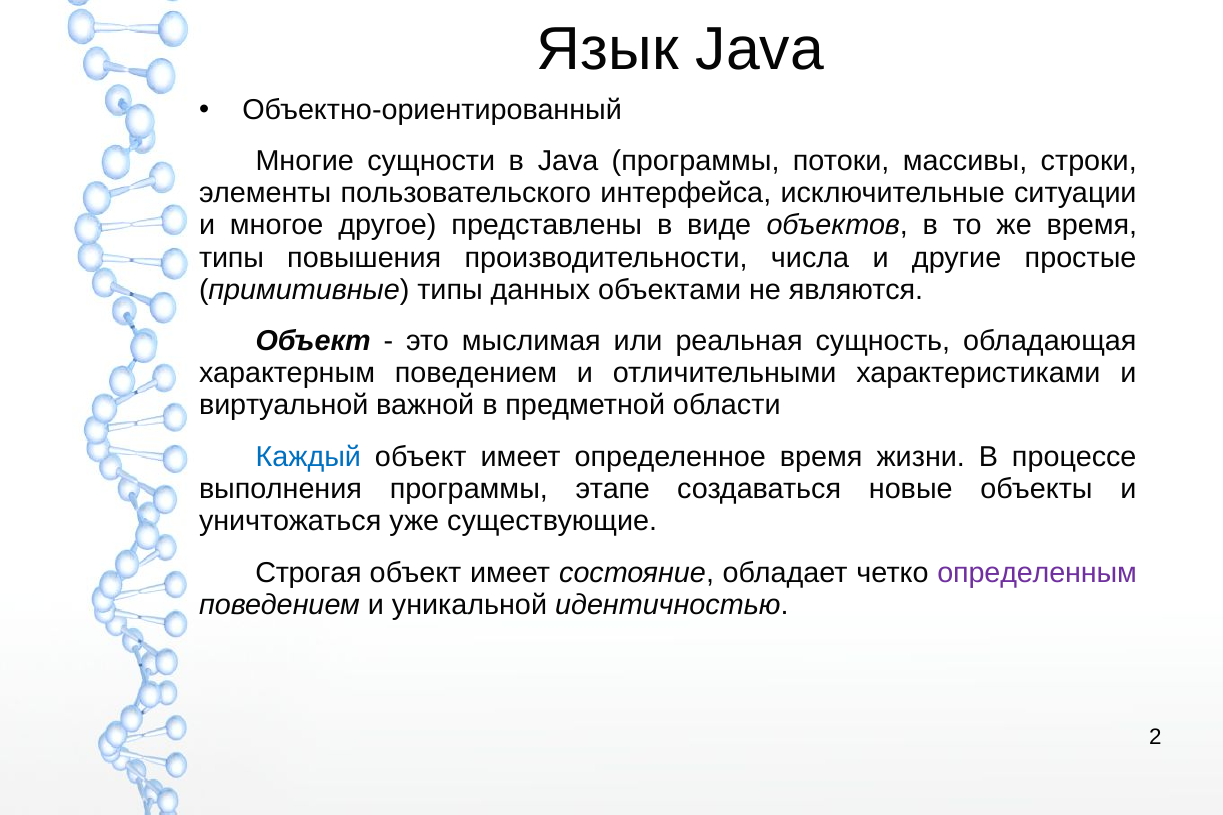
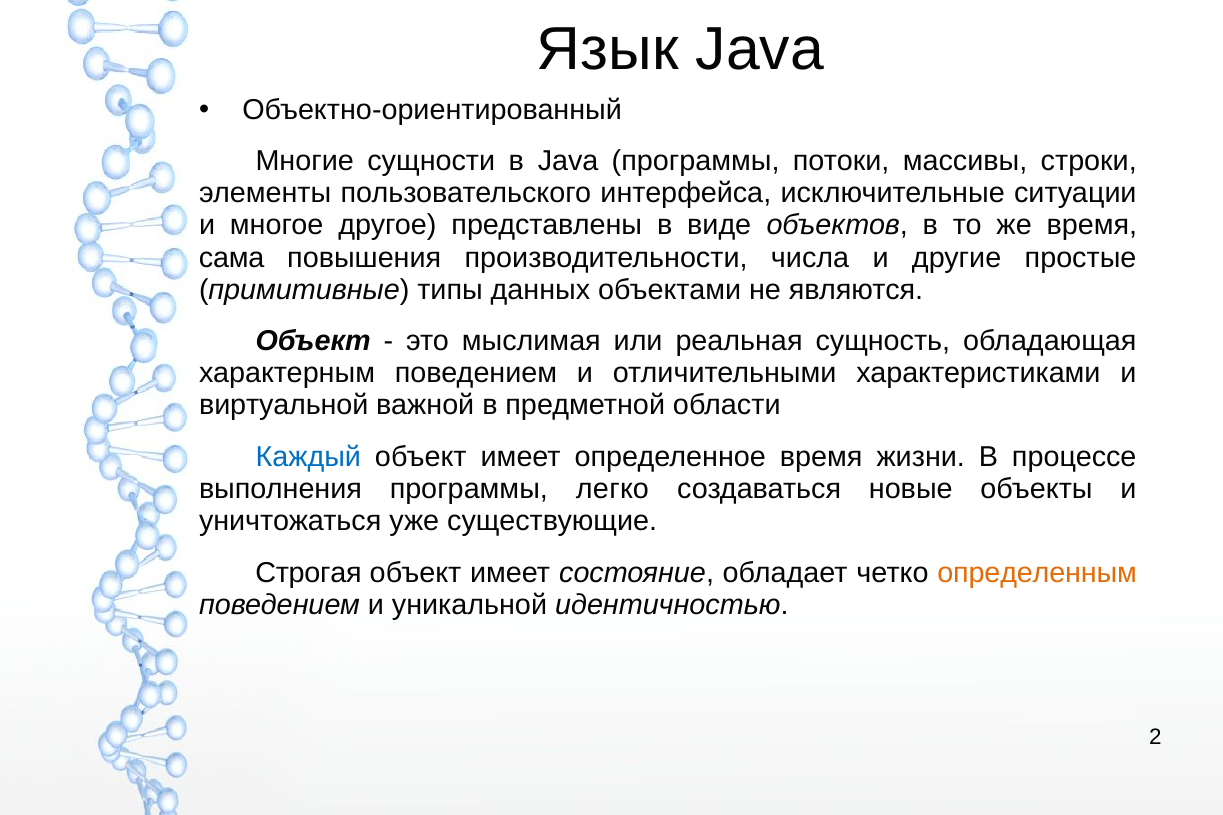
типы at (232, 258): типы -> сама
этапе: этапе -> легко
определенным colour: purple -> orange
